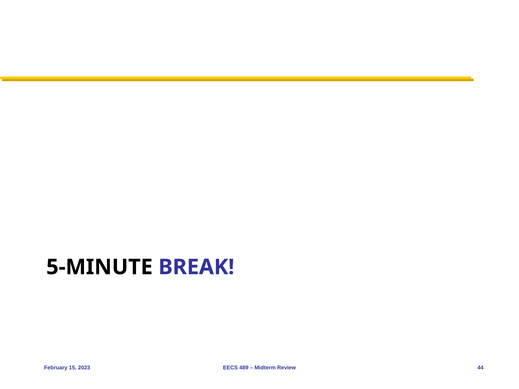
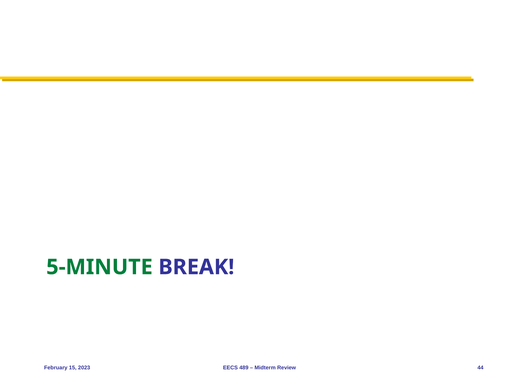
5-MINUTE colour: black -> green
